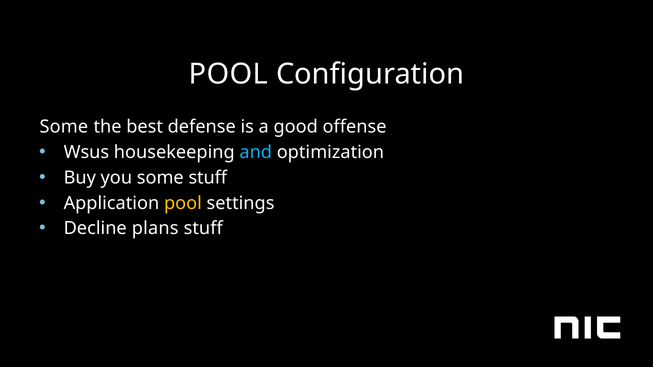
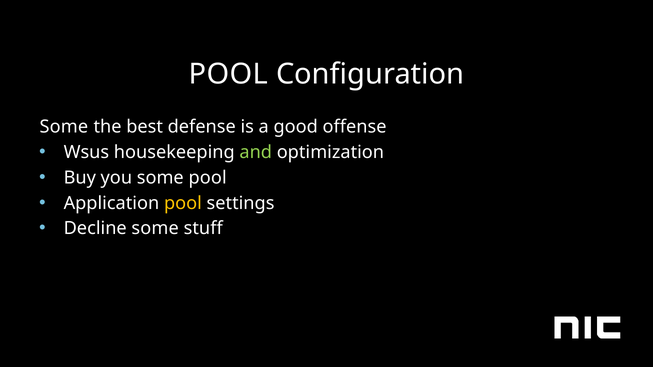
and colour: light blue -> light green
some stuff: stuff -> pool
Decline plans: plans -> some
